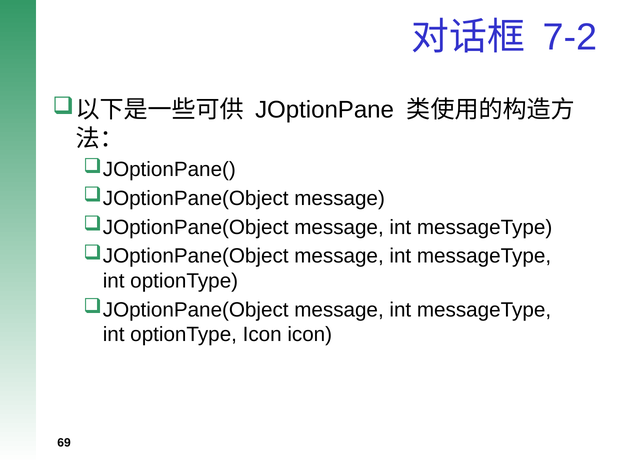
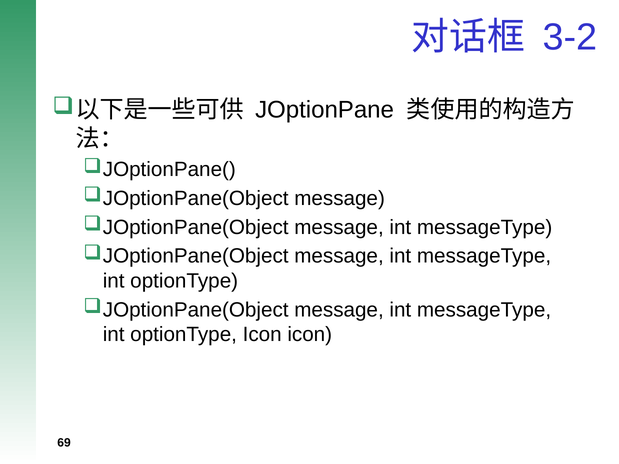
7-2: 7-2 -> 3-2
